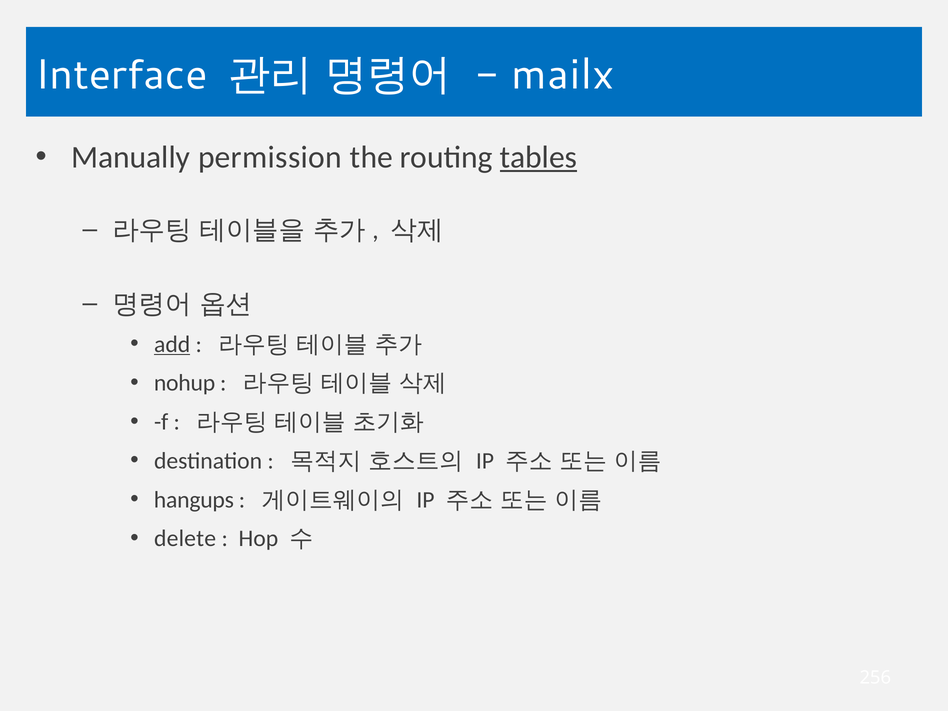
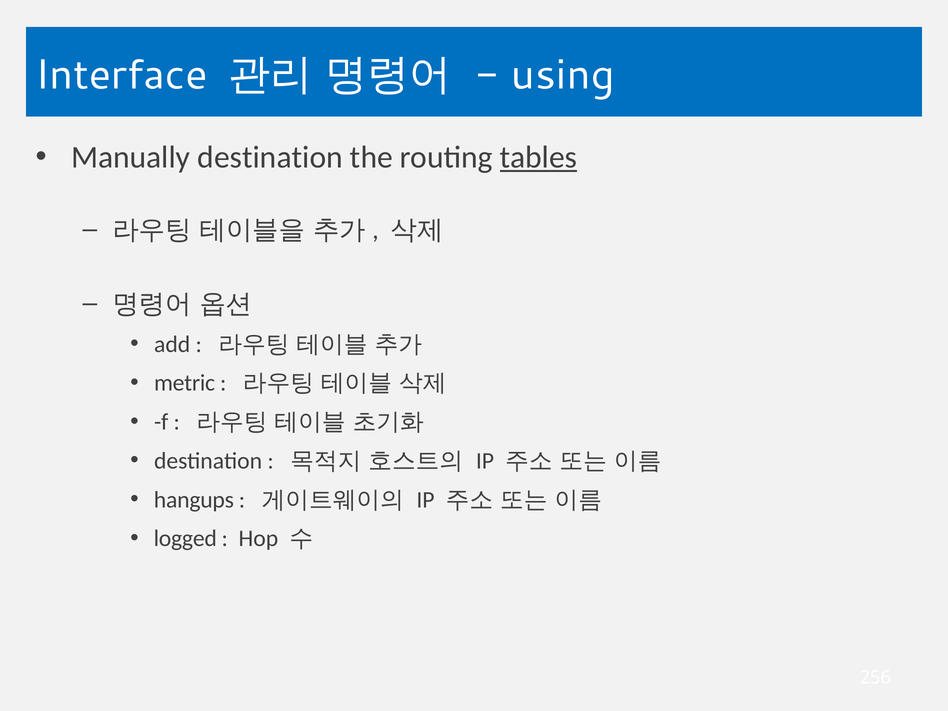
mailx: mailx -> using
Manually permission: permission -> destination
add underline: present -> none
nohup: nohup -> metric
delete: delete -> logged
